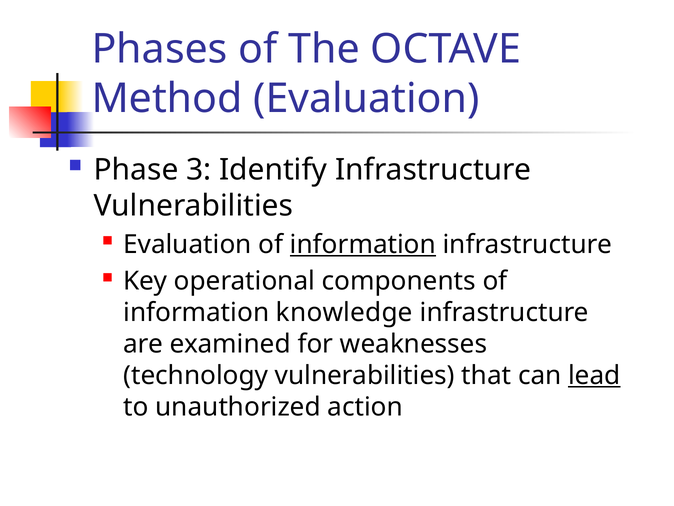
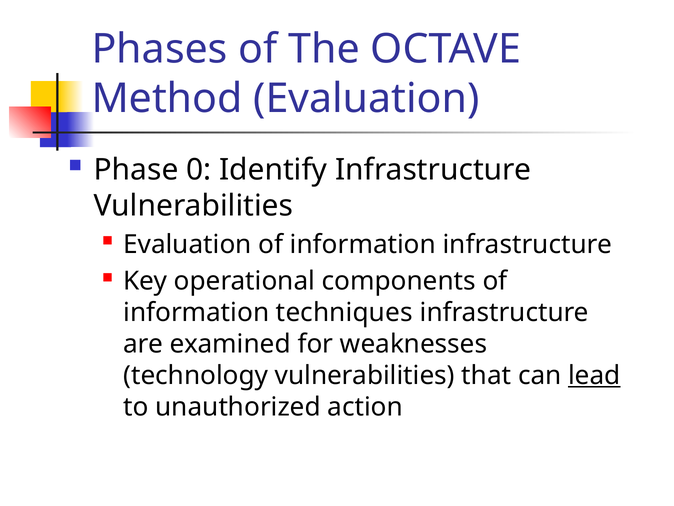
3: 3 -> 0
information at (363, 244) underline: present -> none
knowledge: knowledge -> techniques
